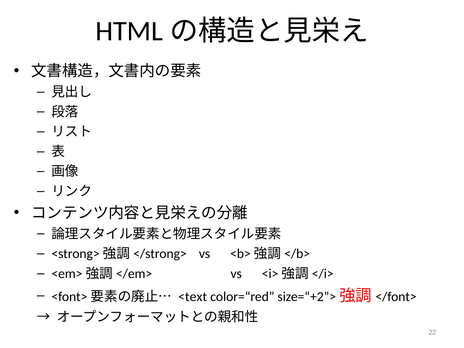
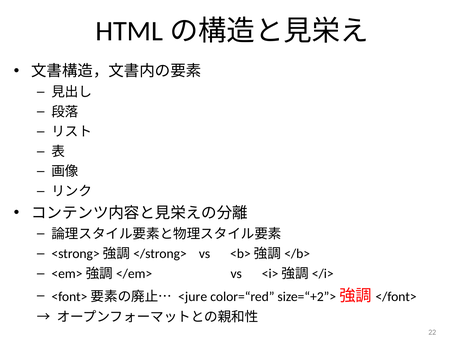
<text: <text -> <jure
